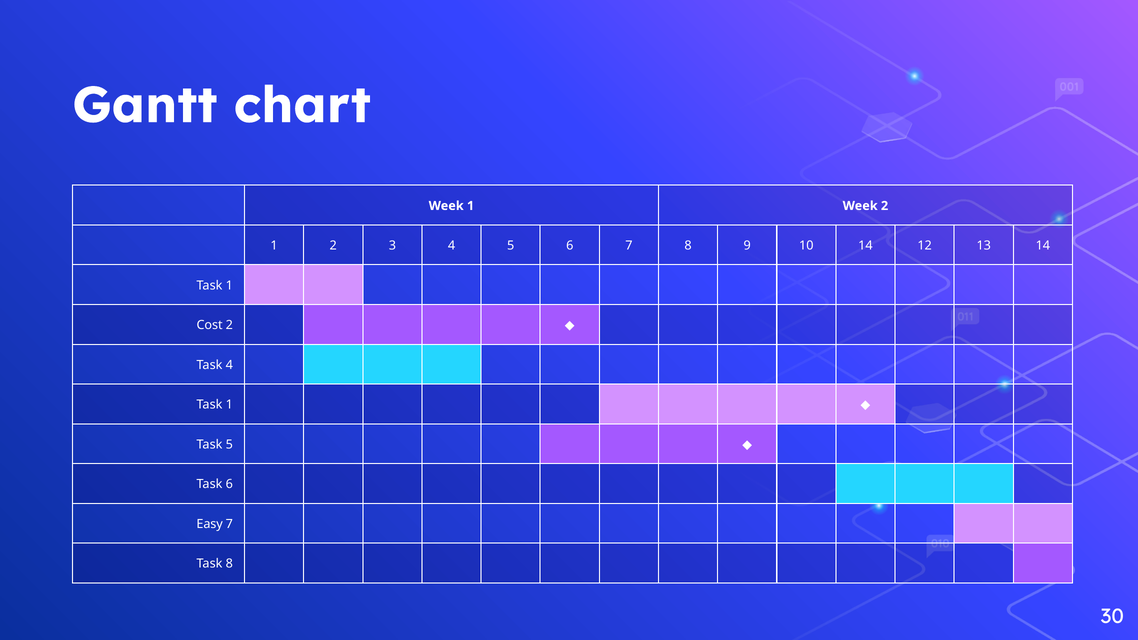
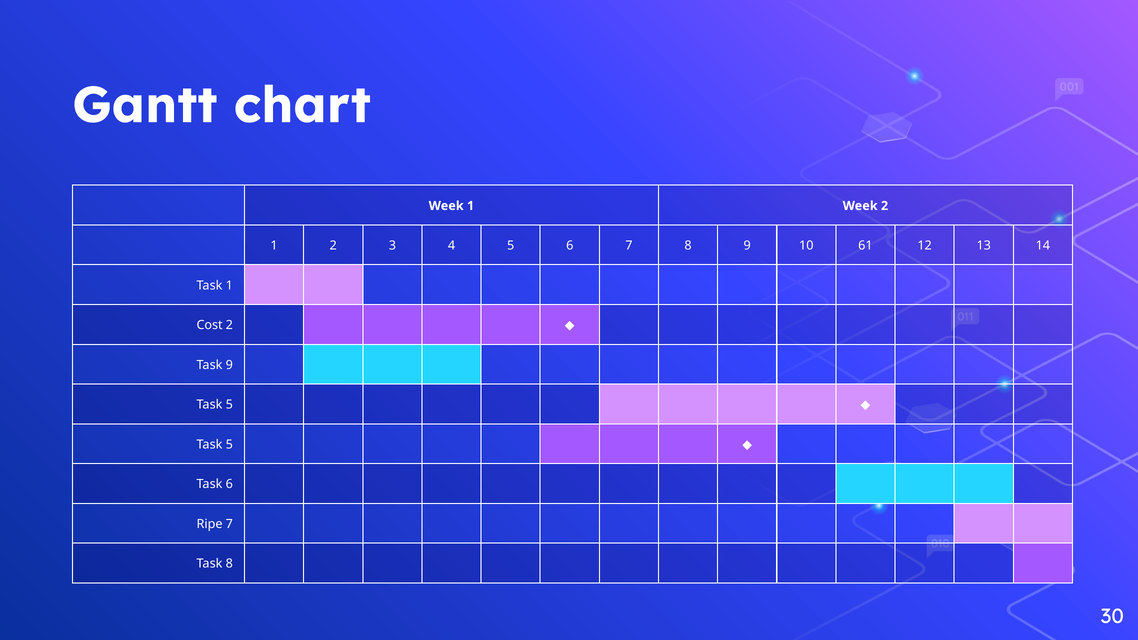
10 14: 14 -> 61
Task 4: 4 -> 9
1 at (229, 405): 1 -> 5
Easy: Easy -> Ripe
